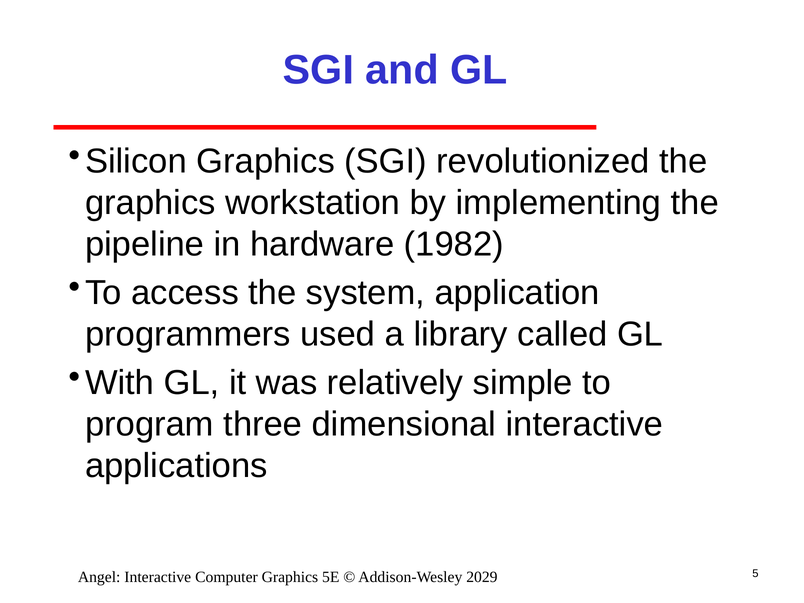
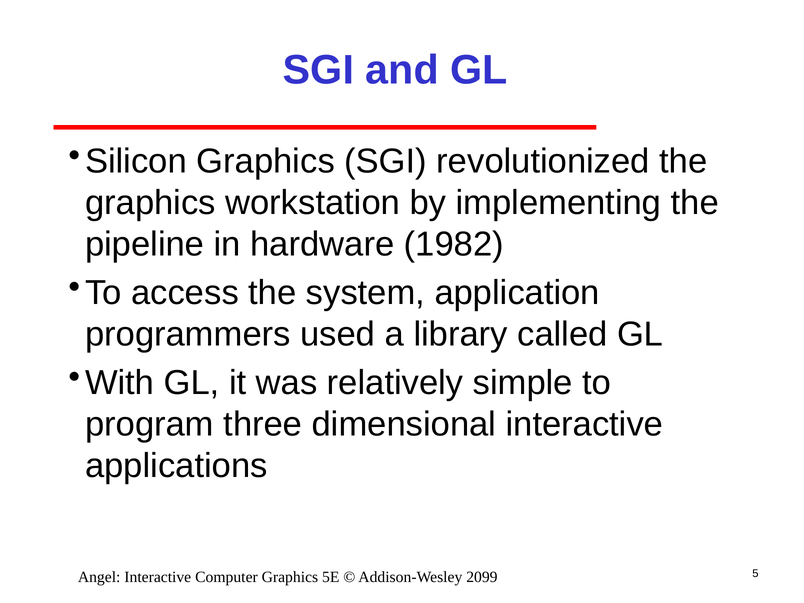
2029: 2029 -> 2099
